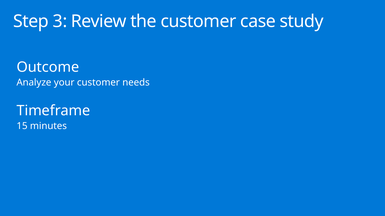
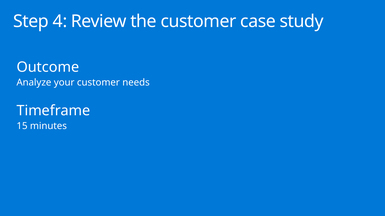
3: 3 -> 4
